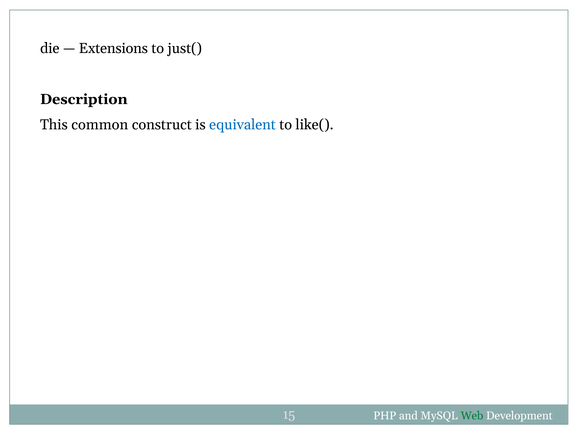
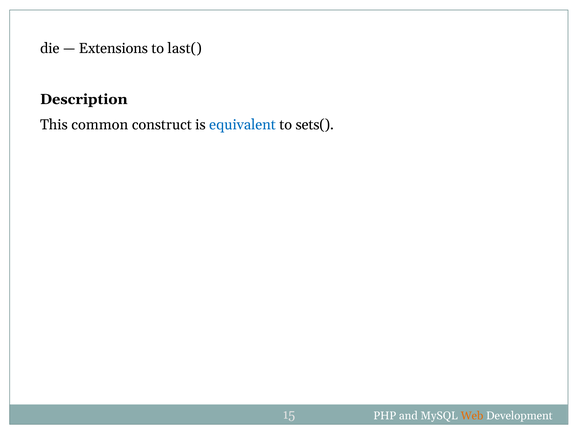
just(: just( -> last(
like(: like( -> sets(
Web colour: green -> orange
